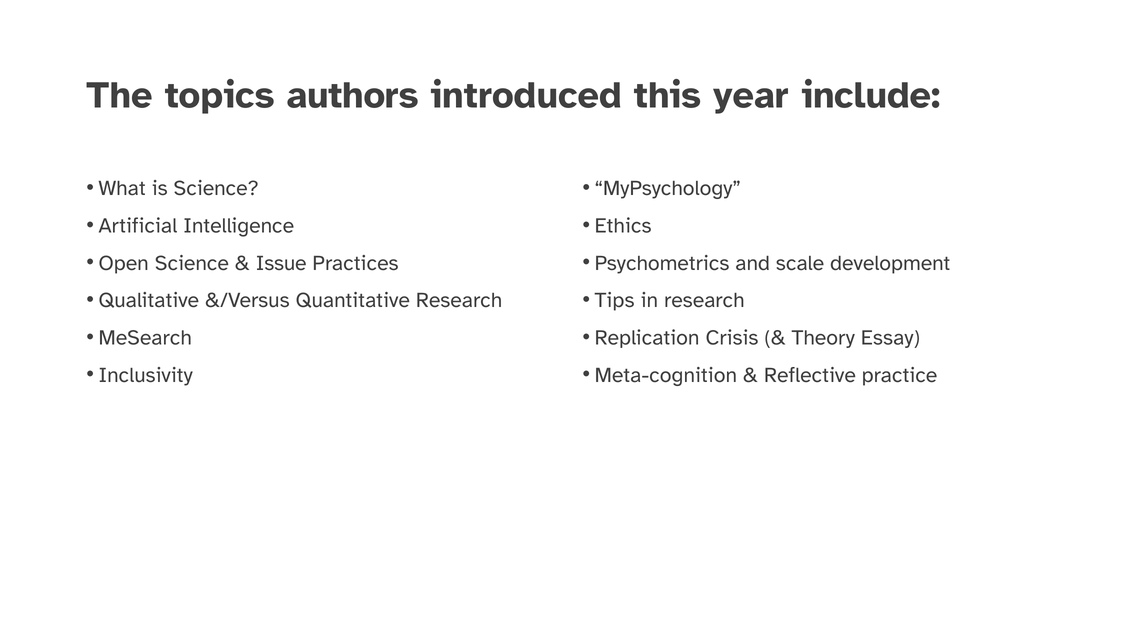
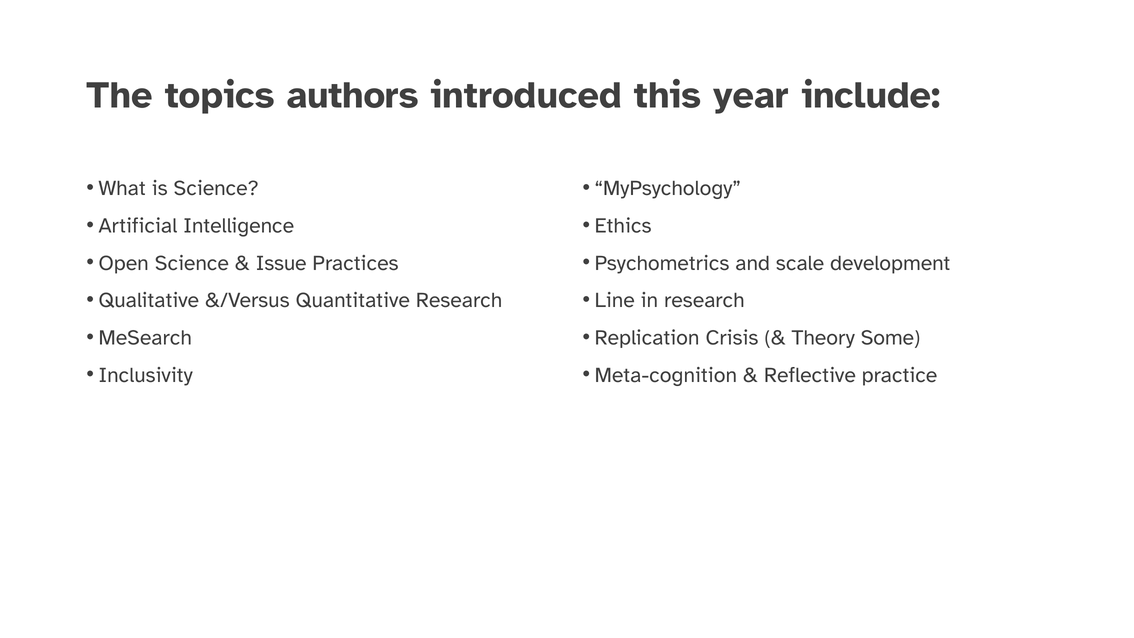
Tips: Tips -> Line
Essay: Essay -> Some
